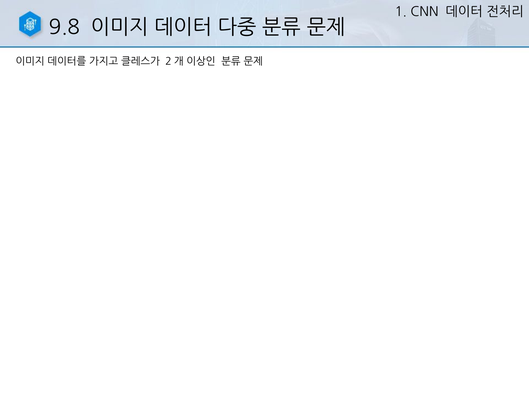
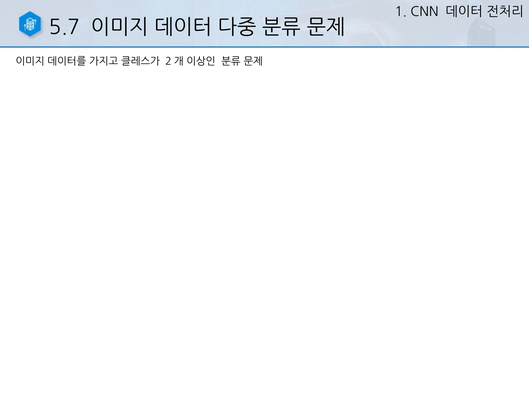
9.8: 9.8 -> 5.7
